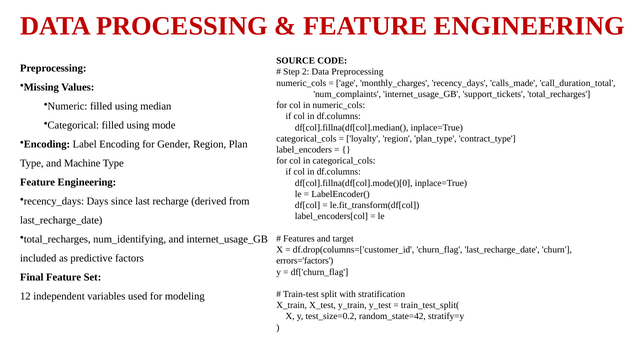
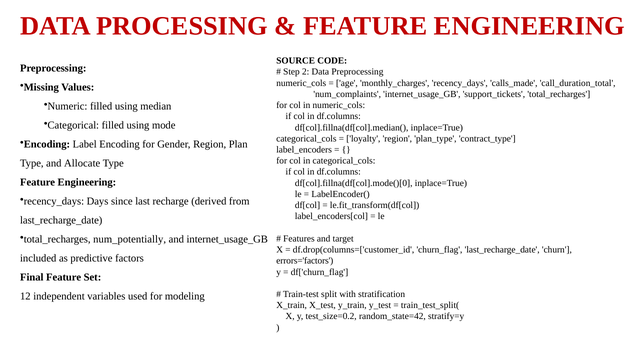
Machine: Machine -> Allocate
num_identifying: num_identifying -> num_potentially
